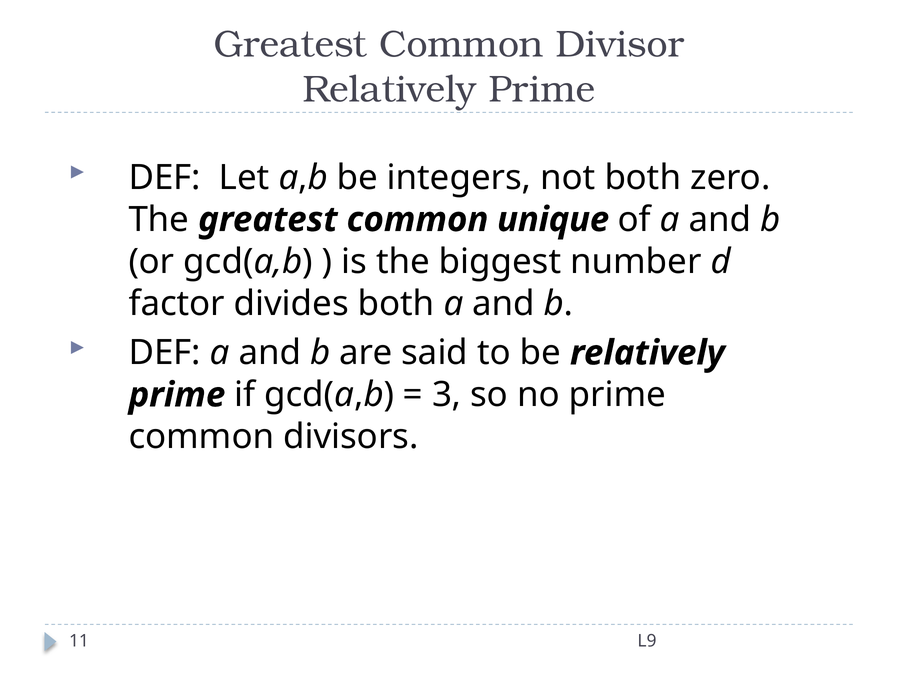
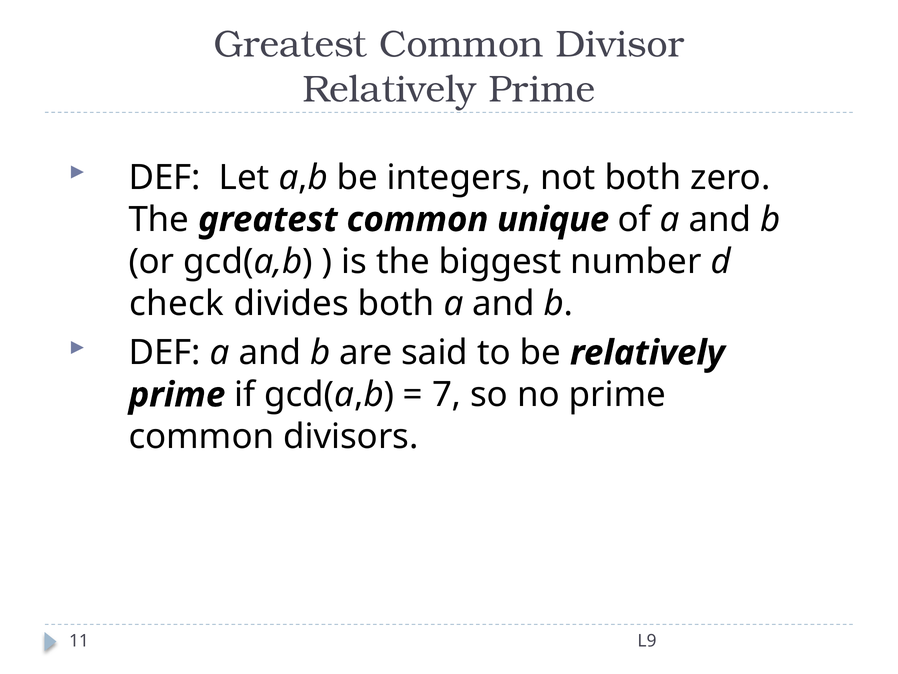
factor: factor -> check
3: 3 -> 7
